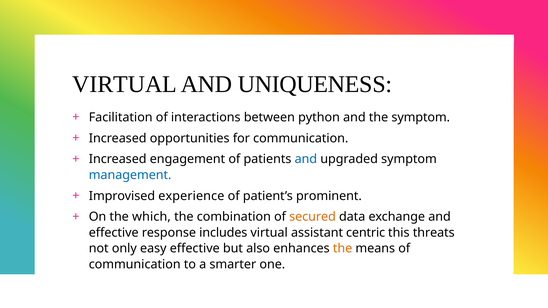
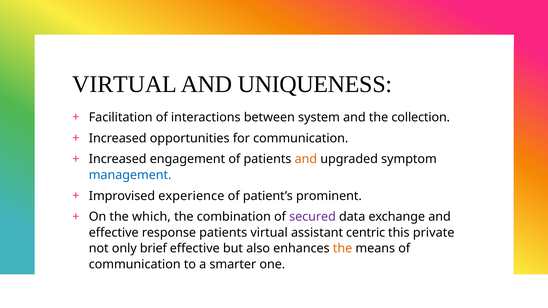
python: python -> system
the symptom: symptom -> collection
and at (306, 159) colour: blue -> orange
secured colour: orange -> purple
response includes: includes -> patients
threats: threats -> private
easy: easy -> brief
